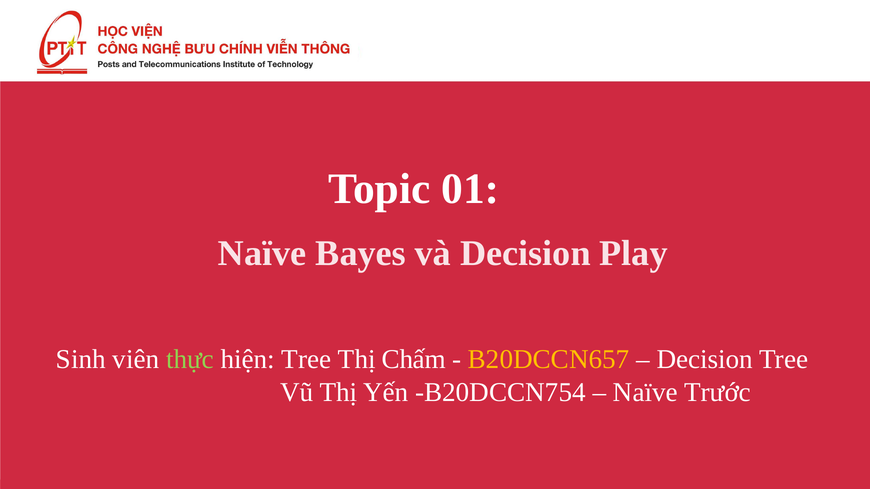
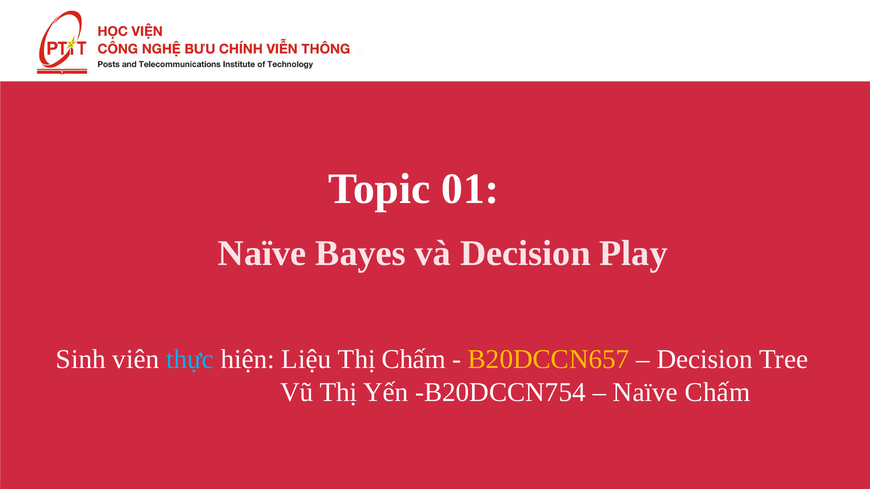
thực colour: light green -> light blue
hiện Tree: Tree -> Liệu
Naïve Trước: Trước -> Chấm
